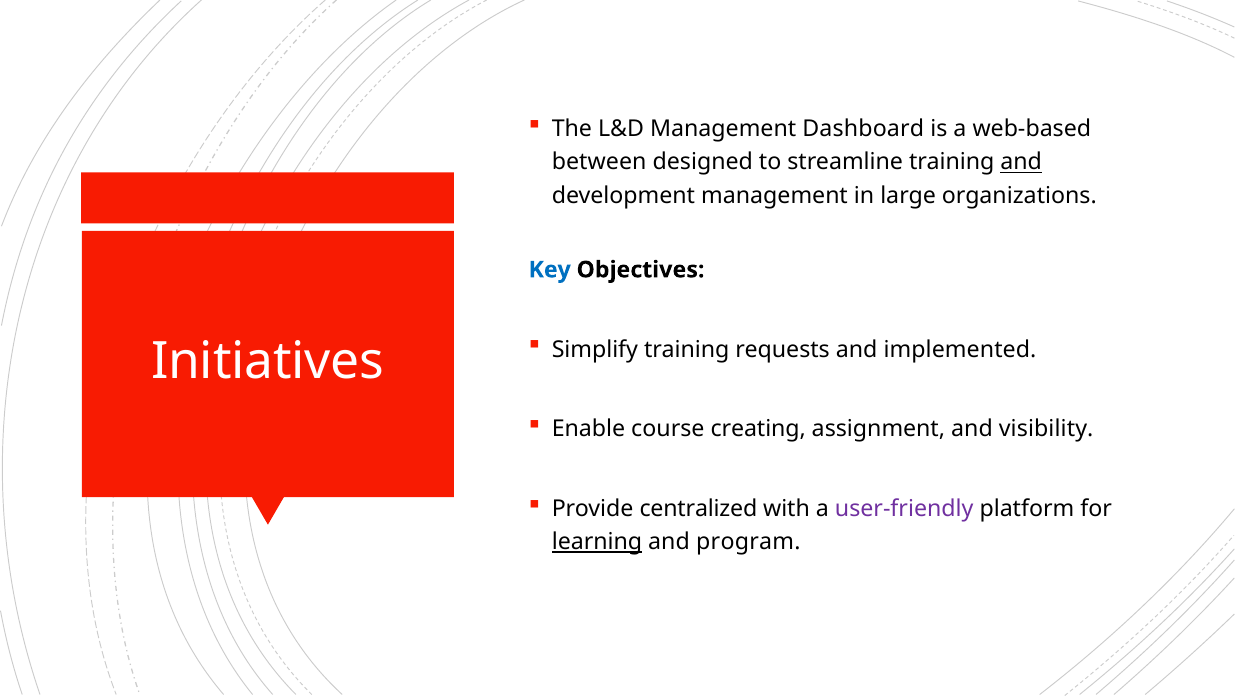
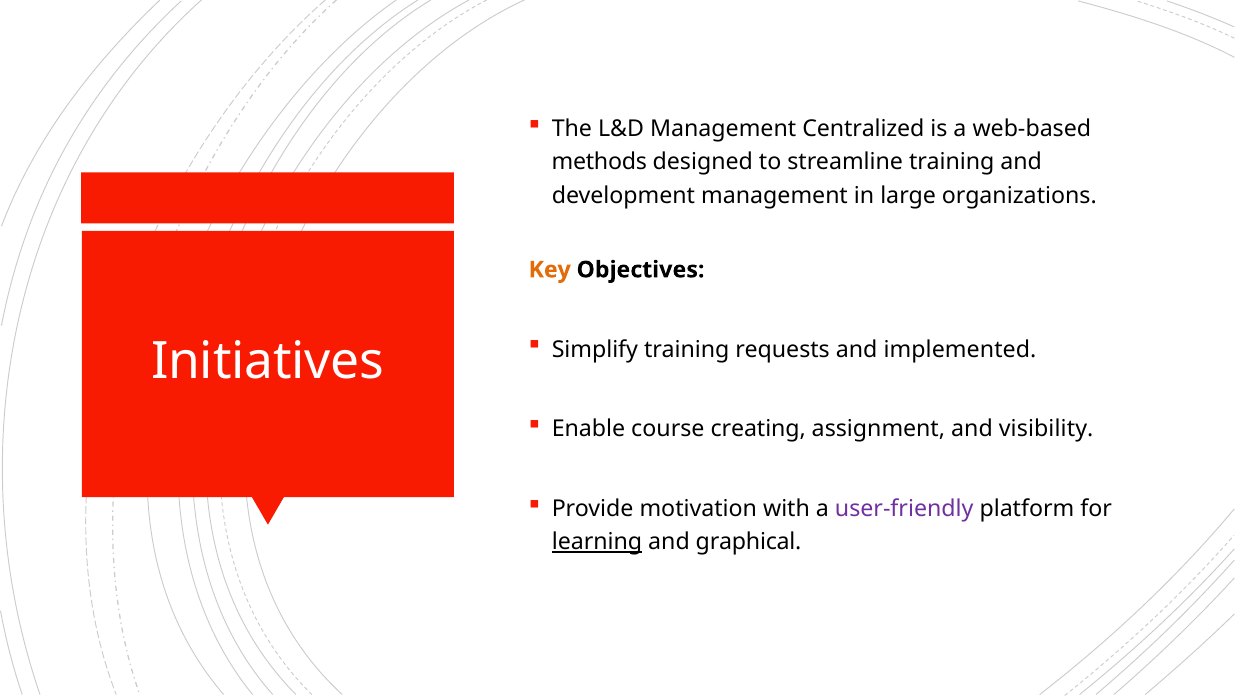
Dashboard: Dashboard -> Centralized
between: between -> methods
and at (1021, 162) underline: present -> none
Key colour: blue -> orange
centralized: centralized -> motivation
program: program -> graphical
